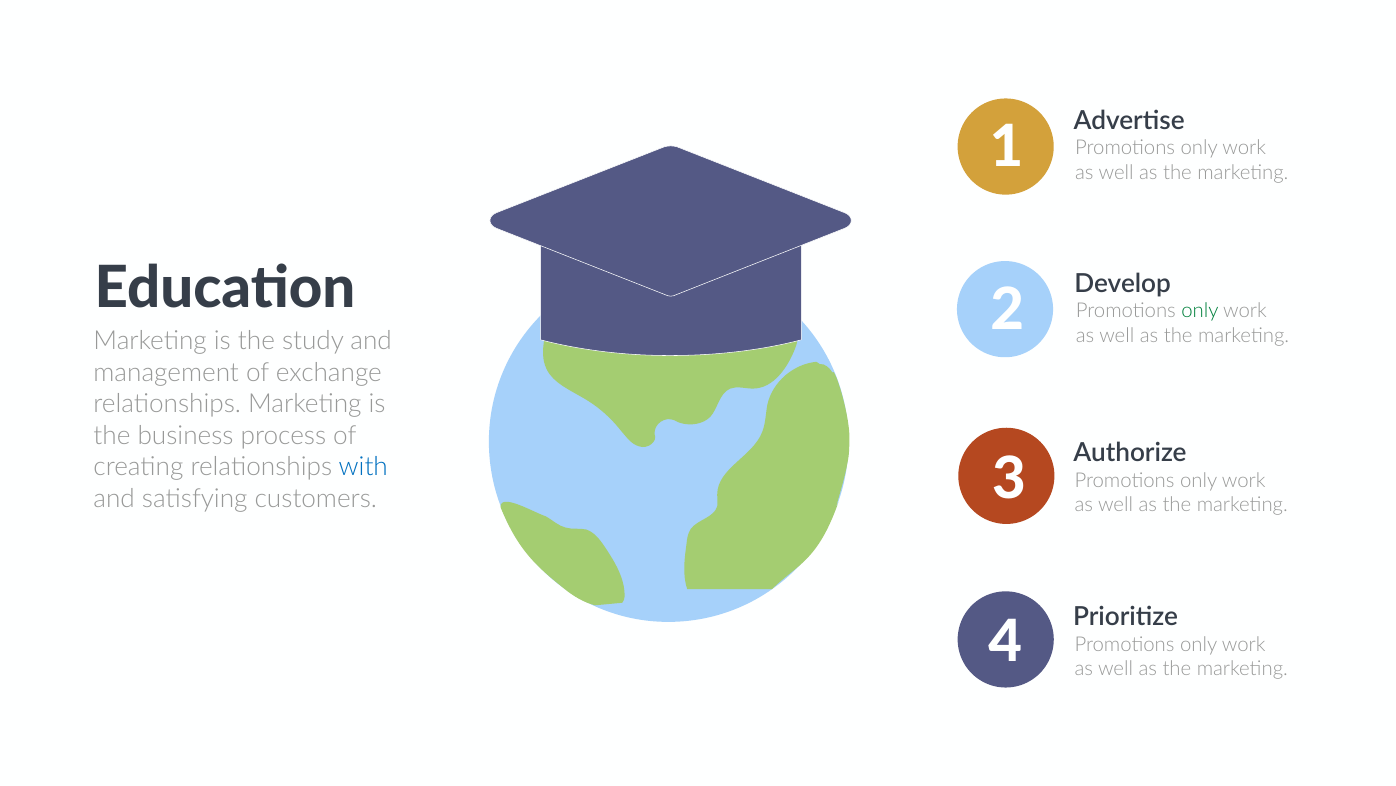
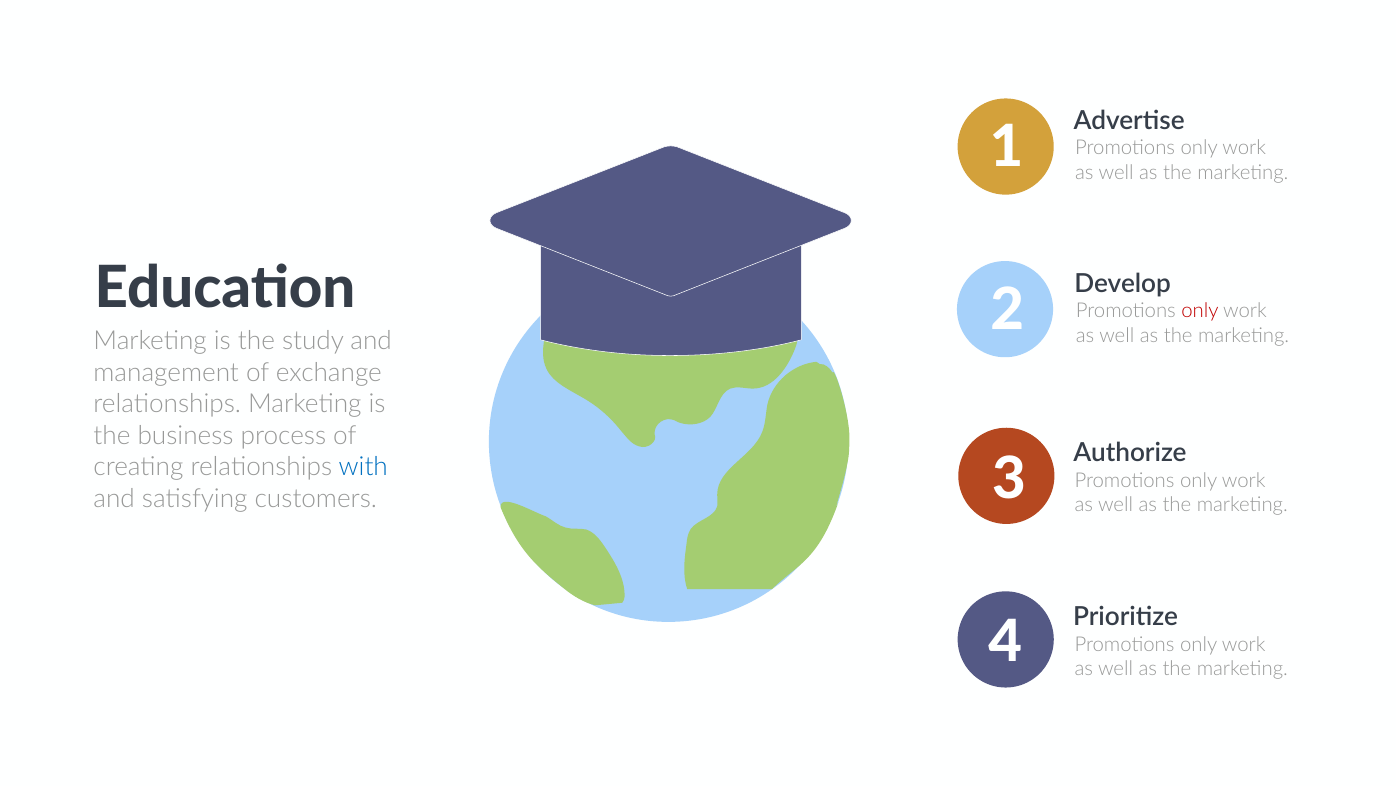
only at (1200, 311) colour: green -> red
